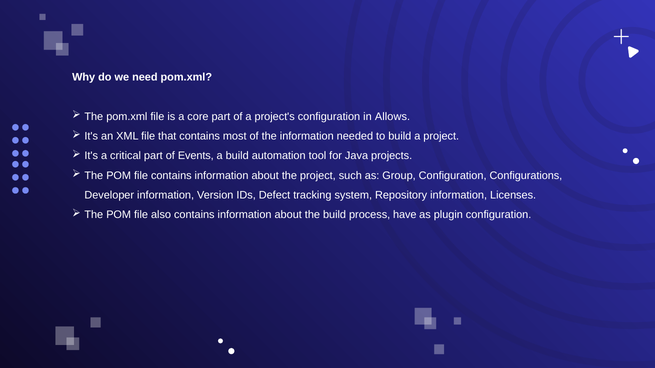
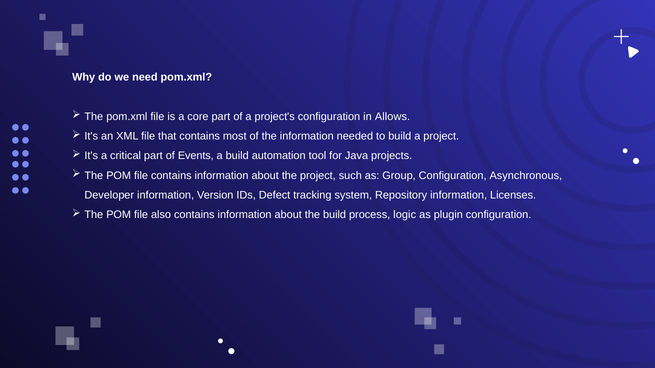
Configurations: Configurations -> Asynchronous
have: have -> logic
